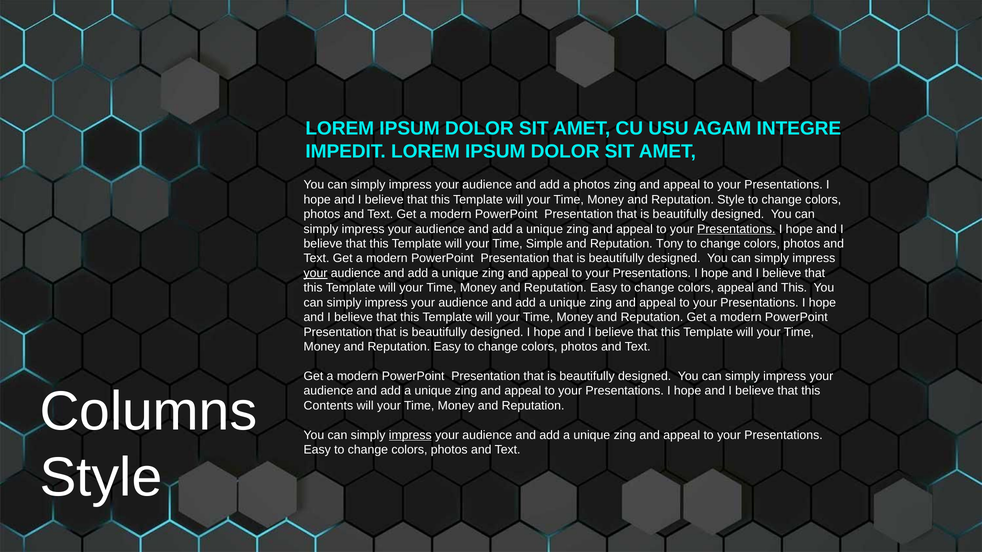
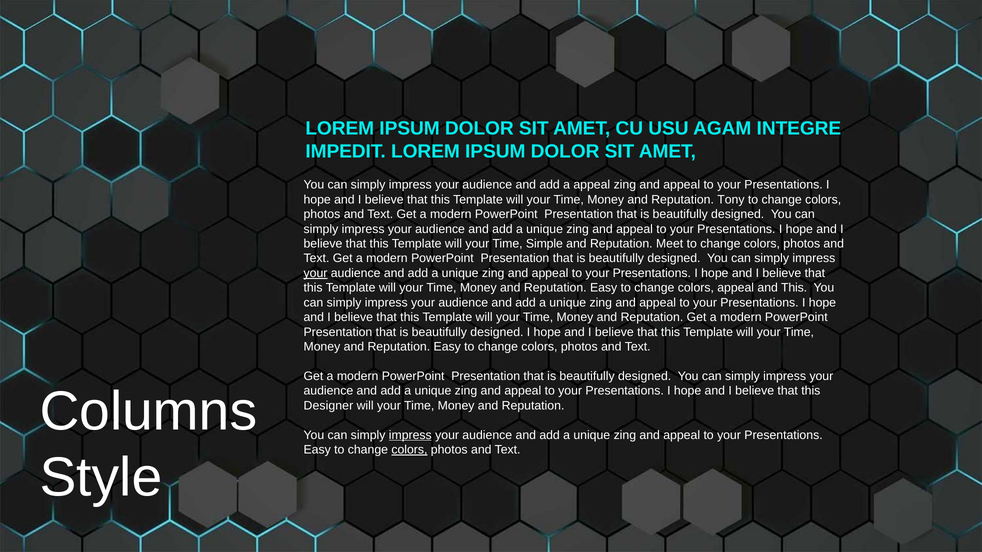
a photos: photos -> appeal
Reputation Style: Style -> Tony
Presentations at (736, 229) underline: present -> none
Tony: Tony -> Meet
Contents: Contents -> Designer
colors at (409, 450) underline: none -> present
